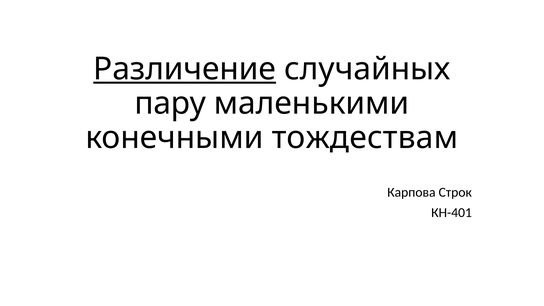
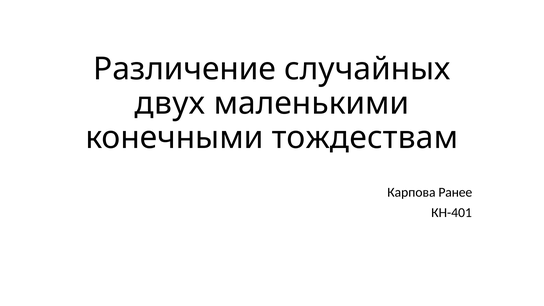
Различение underline: present -> none
пару: пару -> двух
Строк: Строк -> Ранее
